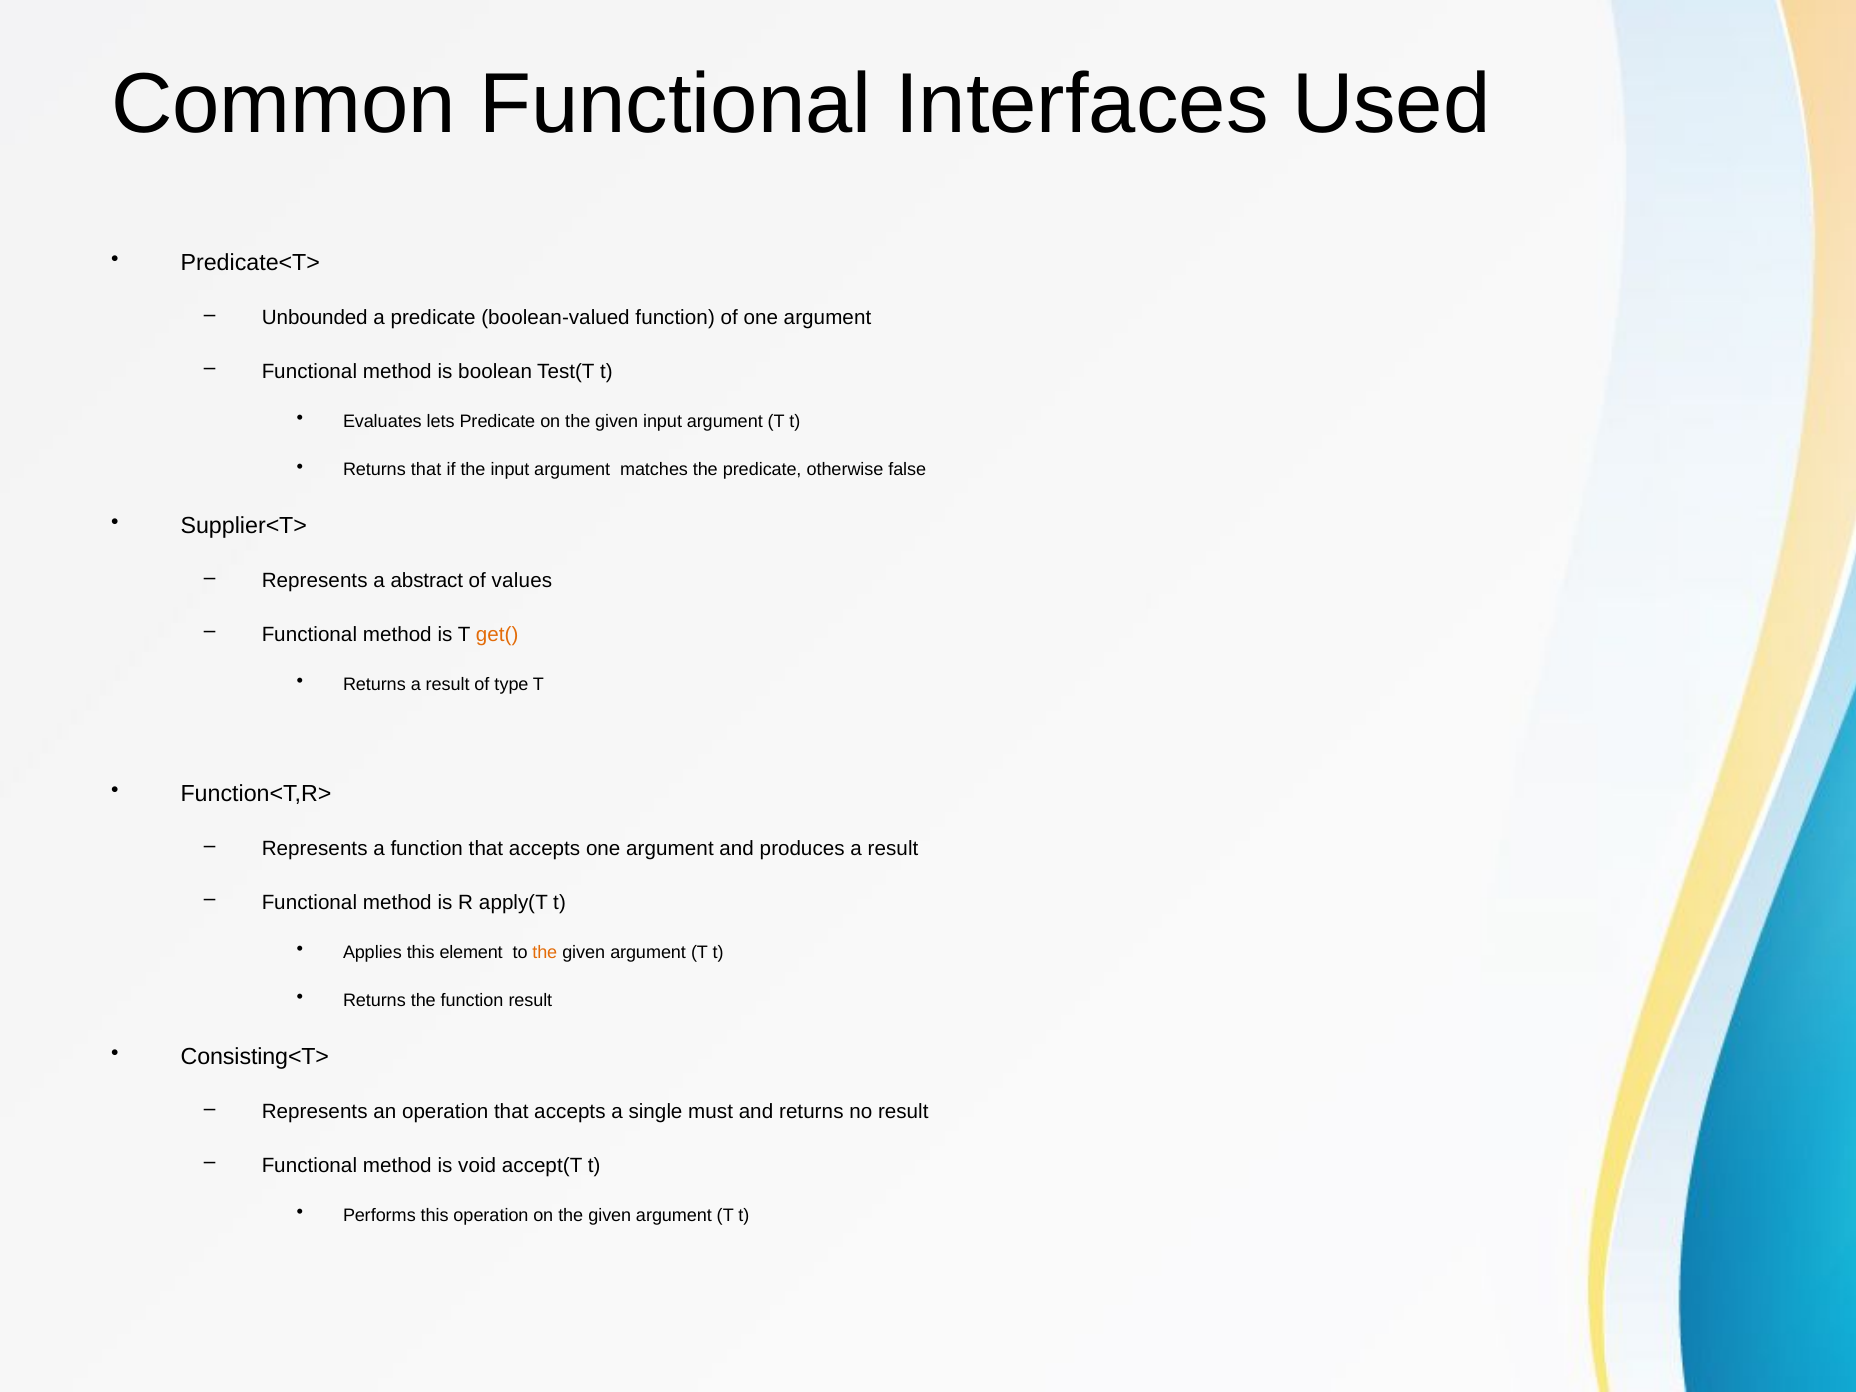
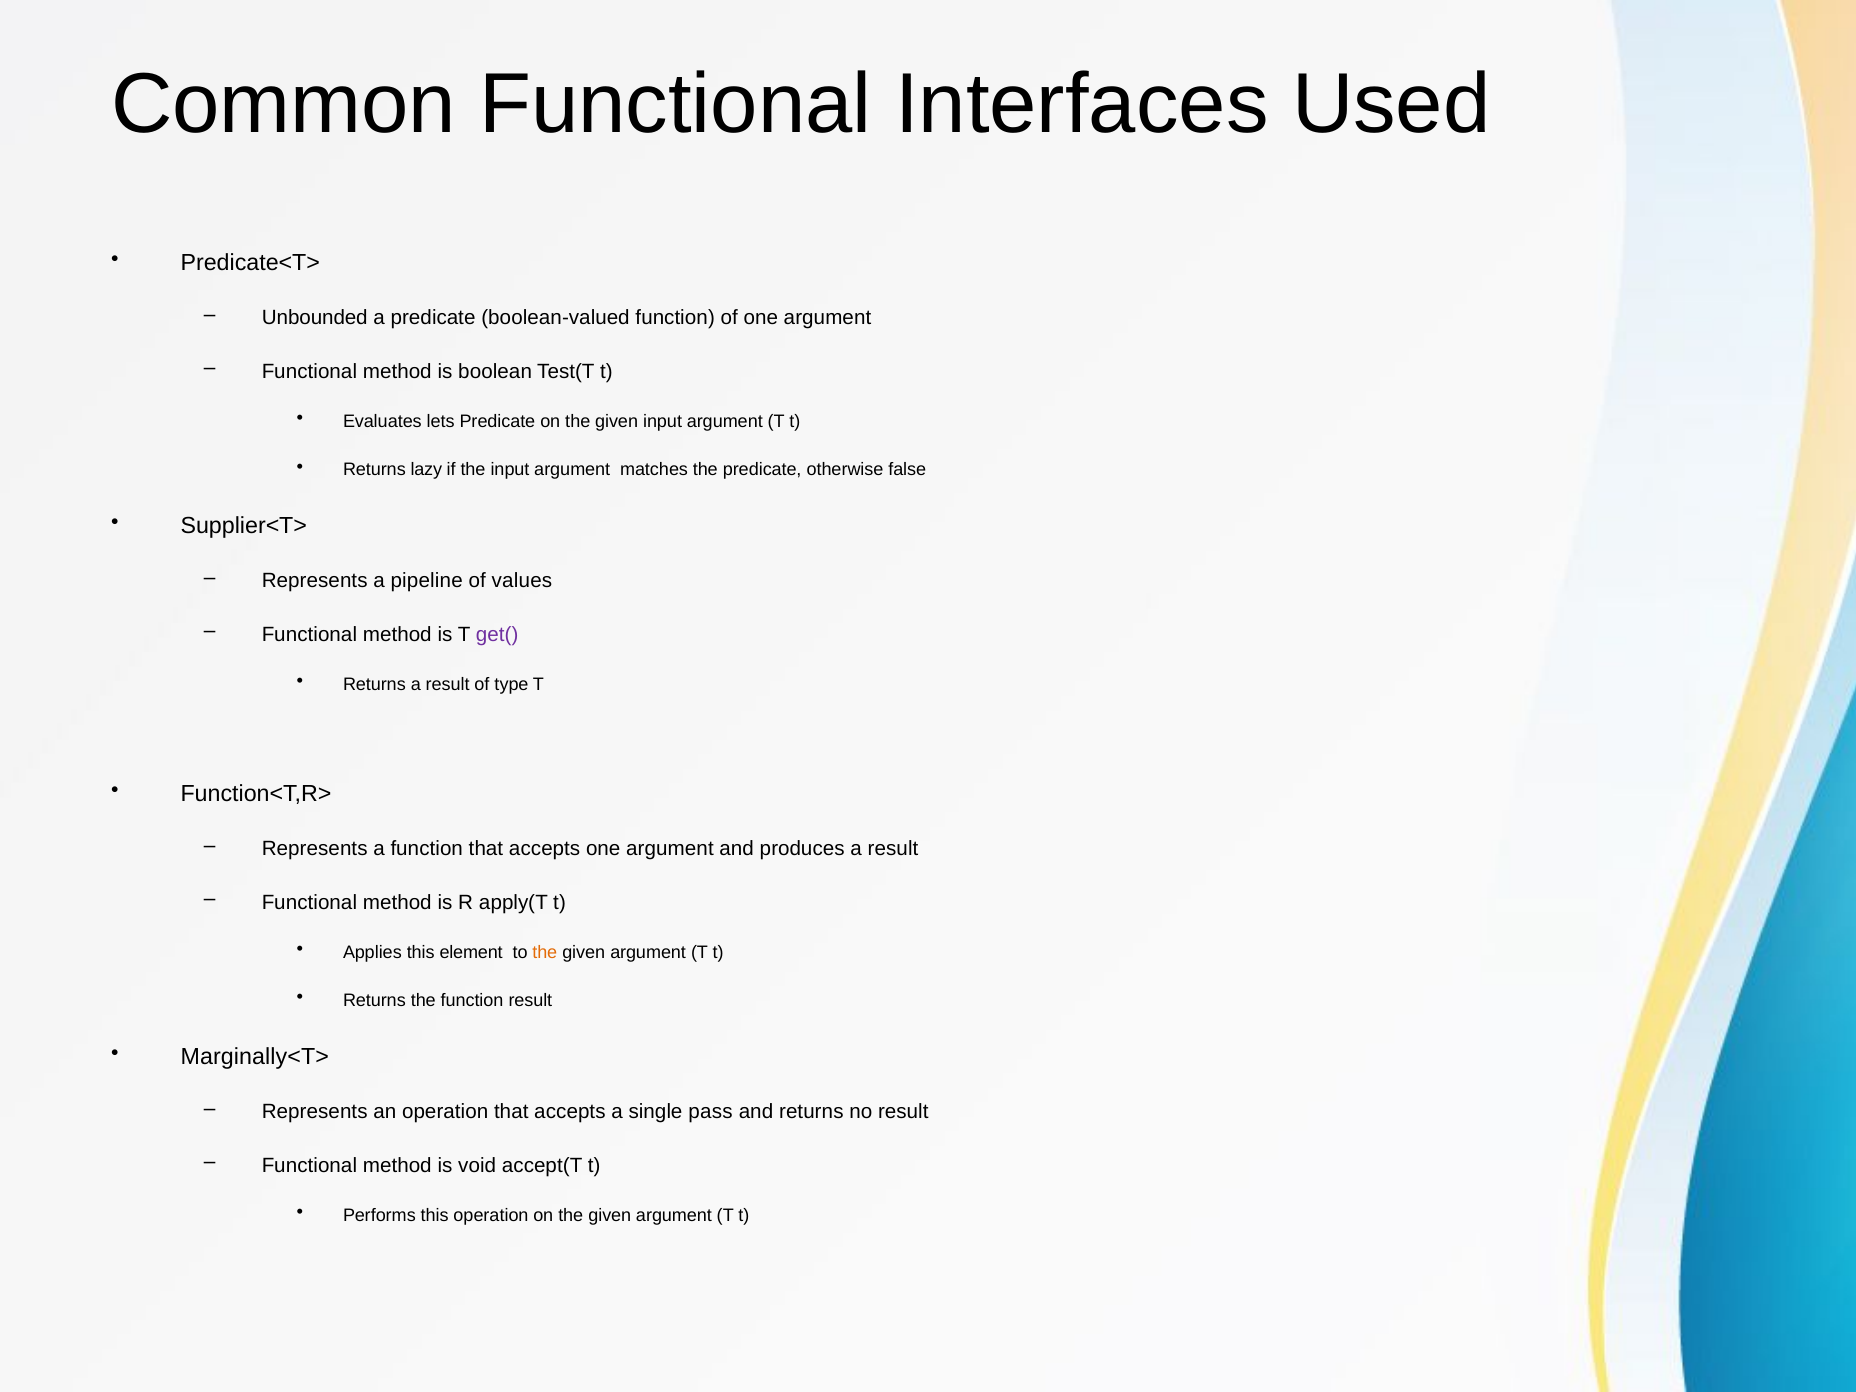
Returns that: that -> lazy
abstract: abstract -> pipeline
get( colour: orange -> purple
Consisting<T>: Consisting<T> -> Marginally<T>
must: must -> pass
